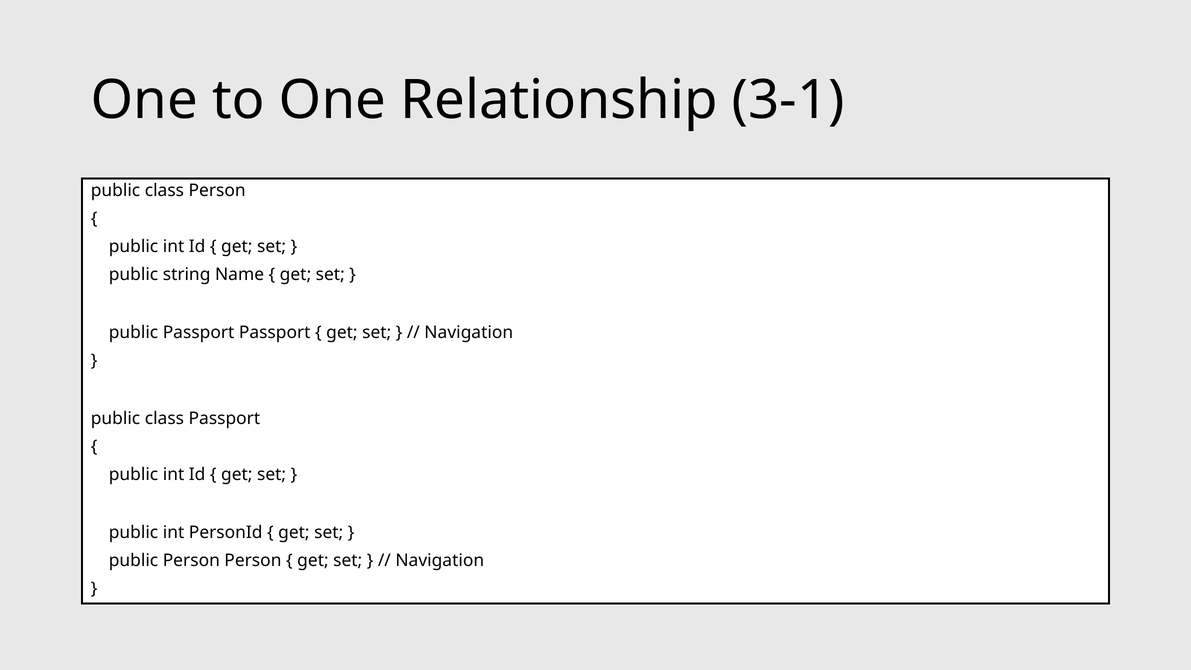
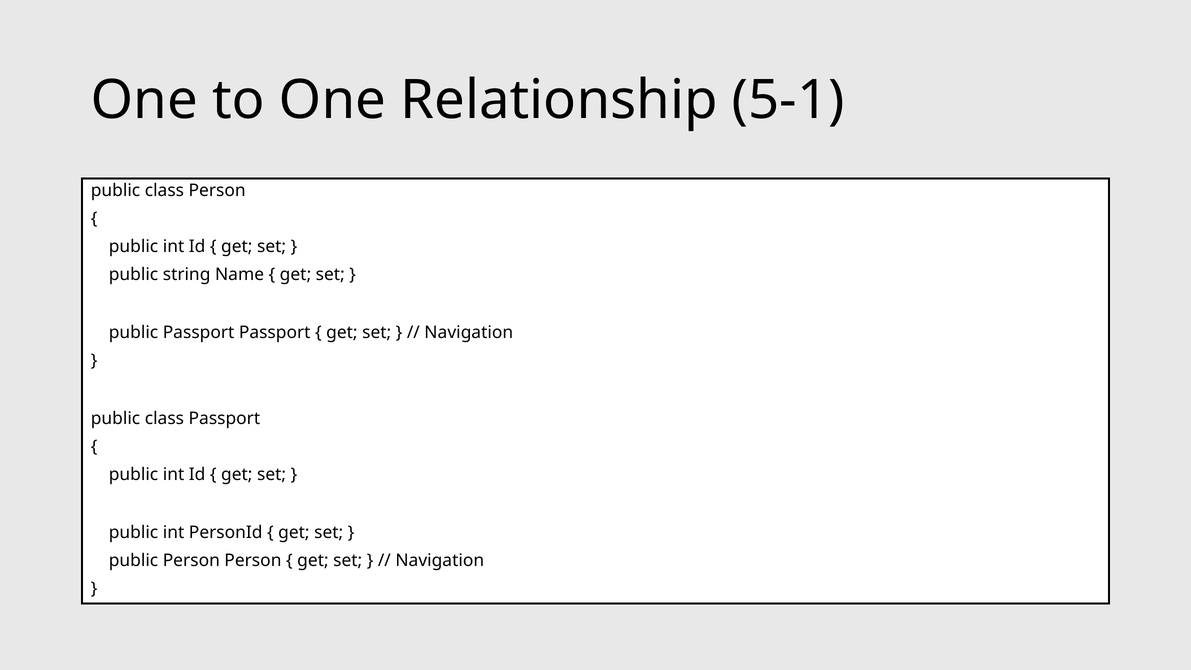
3-1: 3-1 -> 5-1
